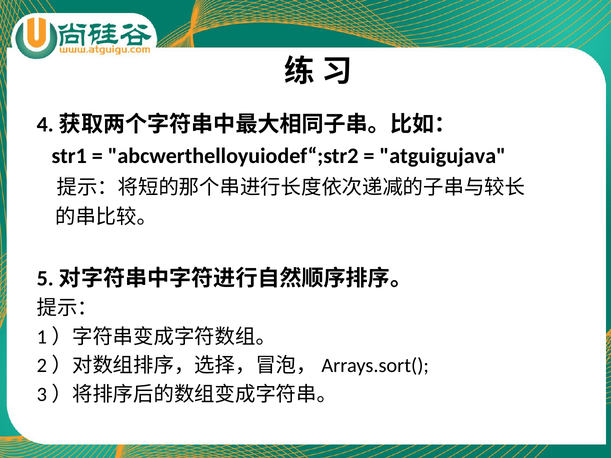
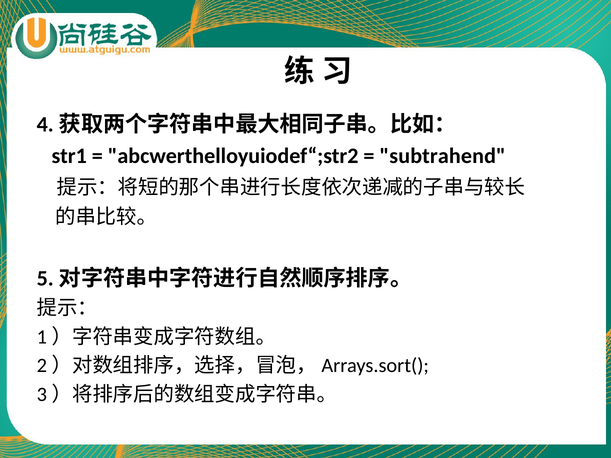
atguigujava: atguigujava -> subtrahend
